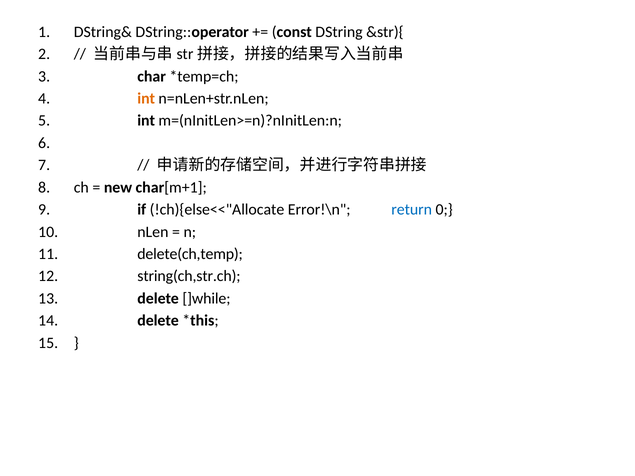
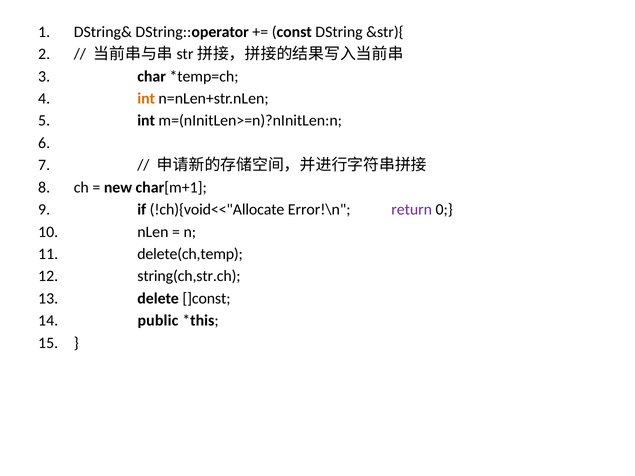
!ch){else<<"Allocate: !ch){else<<"Allocate -> !ch){void<<"Allocate
return colour: blue -> purple
]while: ]while -> ]const
delete at (158, 321): delete -> public
